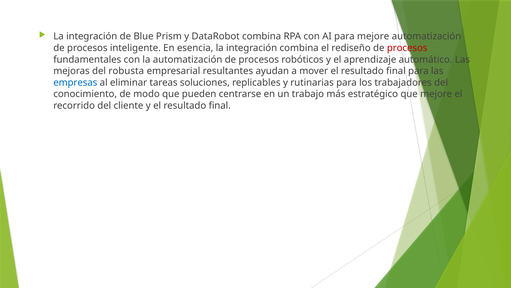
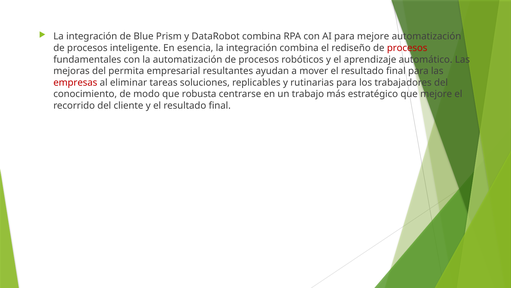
robusta: robusta -> permita
empresas colour: blue -> red
pueden: pueden -> robusta
